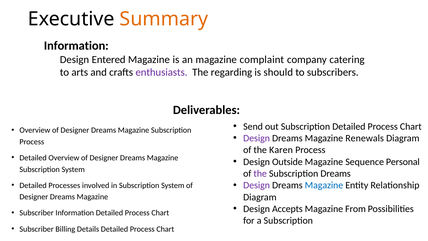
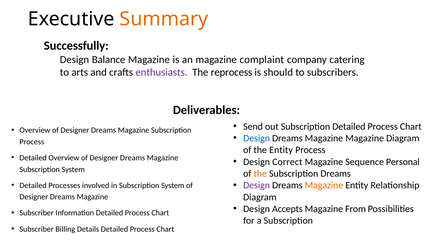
Information at (76, 46): Information -> Successfully
Entered: Entered -> Balance
regarding: regarding -> reprocess
Design at (257, 138) colour: purple -> blue
Magazine Renewals: Renewals -> Magazine
the Karen: Karen -> Entity
Outside: Outside -> Correct
the at (260, 173) colour: purple -> orange
Magazine at (324, 185) colour: blue -> orange
